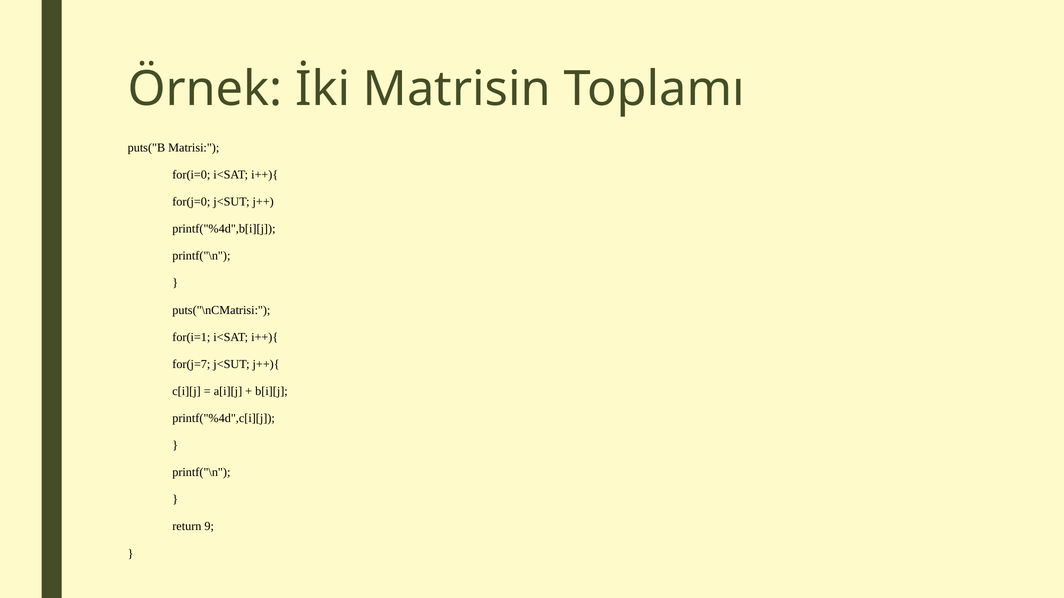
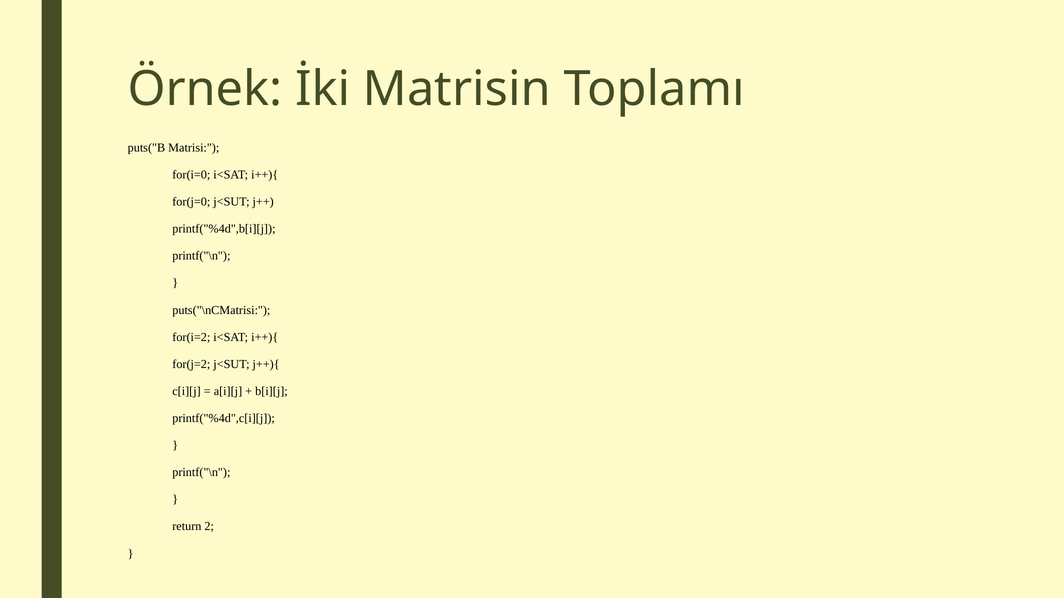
for(i=1: for(i=1 -> for(i=2
for(j=7: for(j=7 -> for(j=2
9: 9 -> 2
